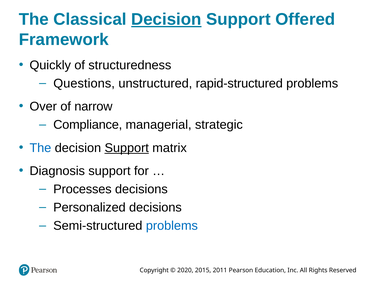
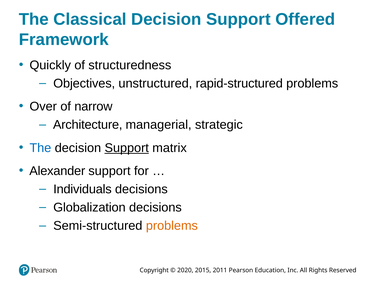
Decision at (166, 19) underline: present -> none
Questions: Questions -> Objectives
Compliance: Compliance -> Architecture
Diagnosis: Diagnosis -> Alexander
Processes: Processes -> Individuals
Personalized: Personalized -> Globalization
problems at (172, 226) colour: blue -> orange
